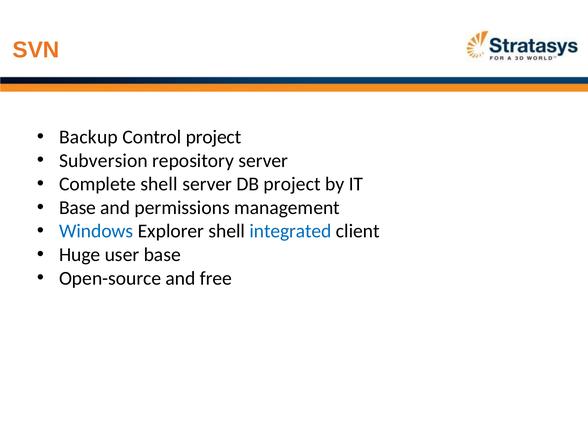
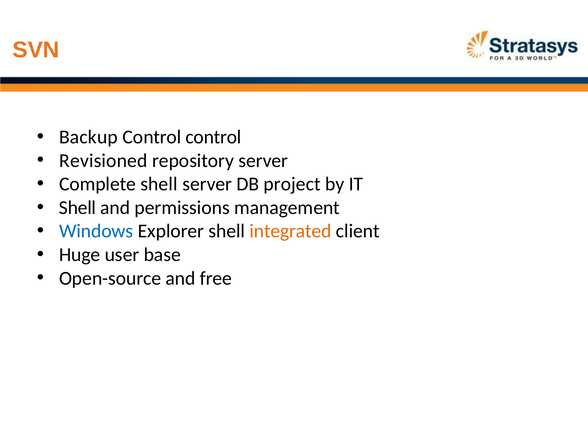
Control project: project -> control
Subversion: Subversion -> Revisioned
Base at (78, 208): Base -> Shell
integrated colour: blue -> orange
